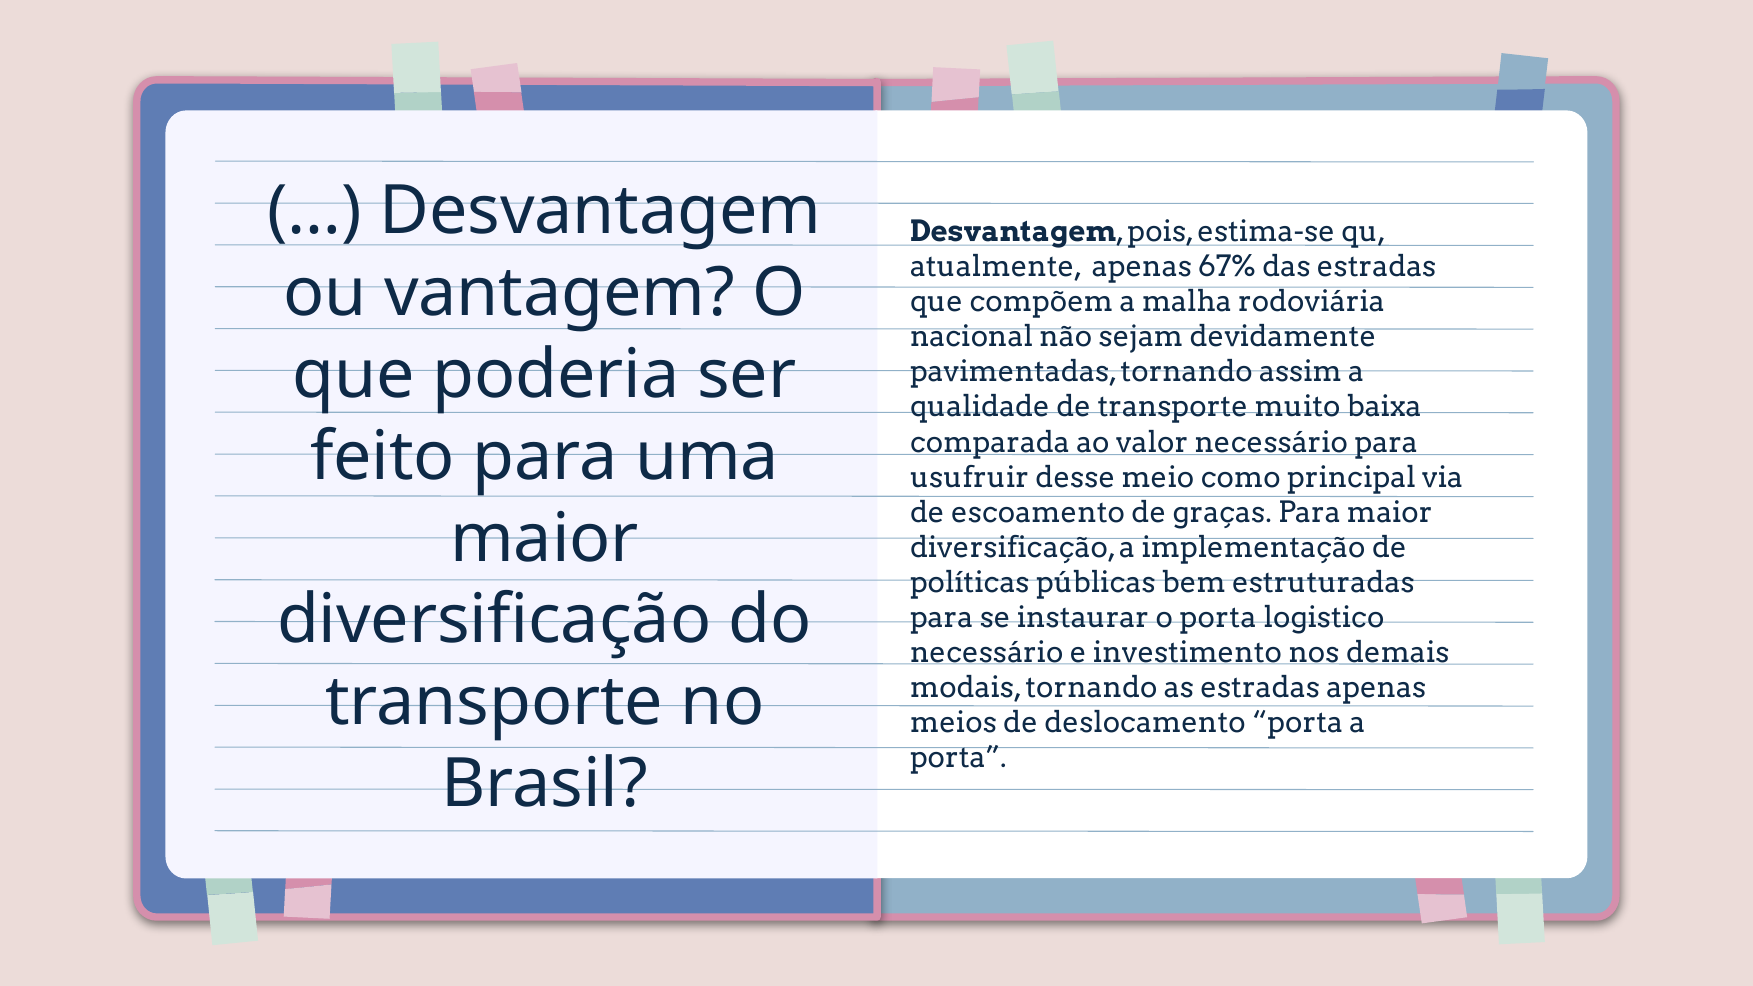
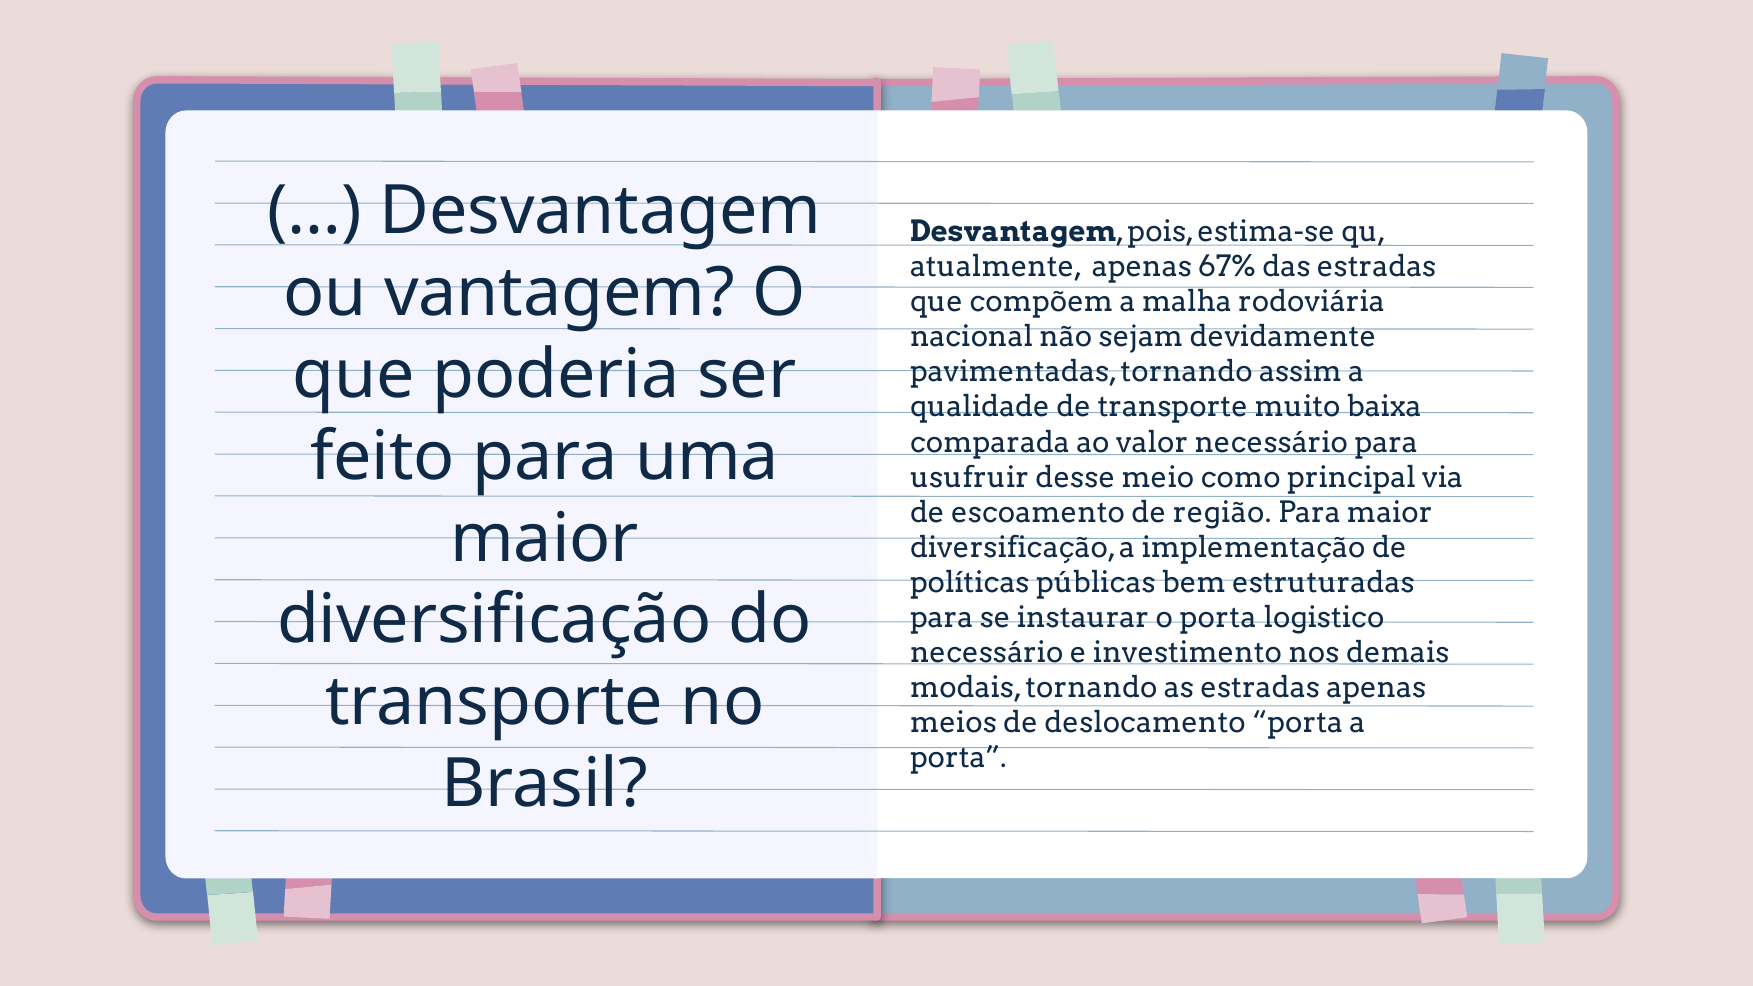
graças: graças -> região
